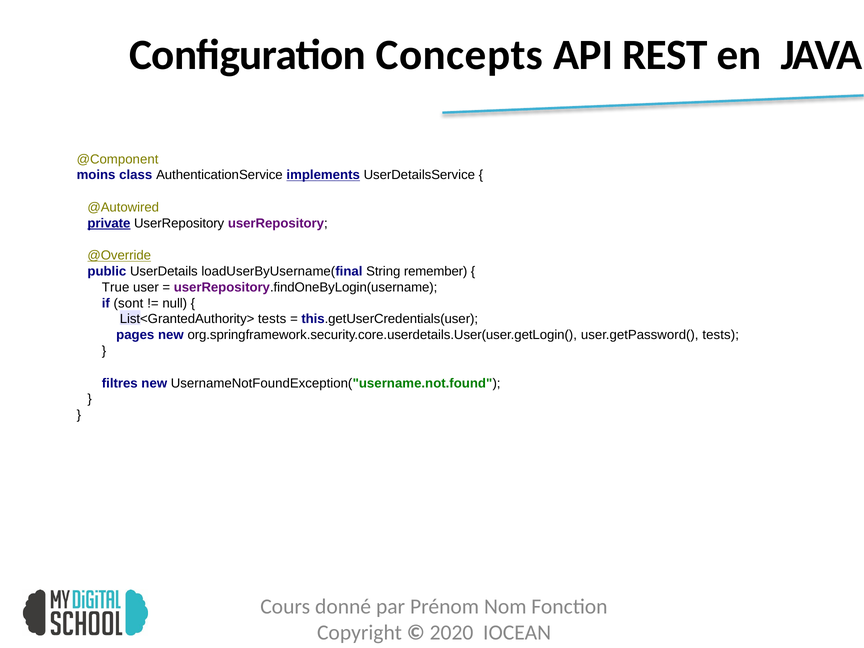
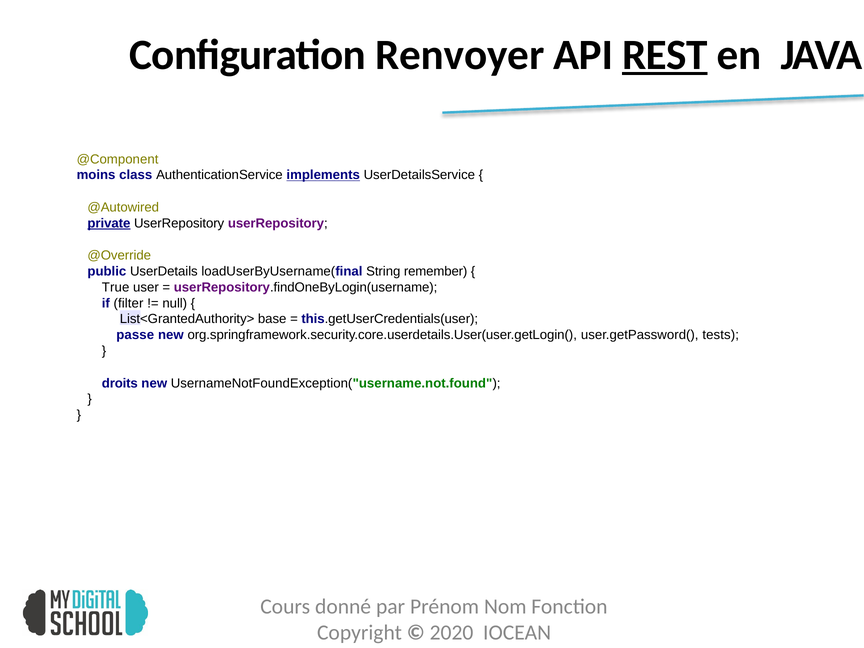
Concepts: Concepts -> Renvoyer
REST underline: none -> present
@Override underline: present -> none
sont: sont -> filter
List<GrantedAuthority> tests: tests -> base
pages: pages -> passe
filtres: filtres -> droits
